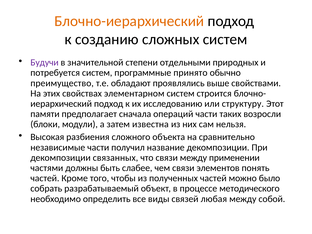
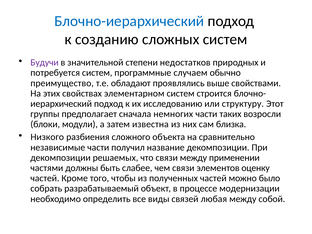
Блочно-иерархический colour: orange -> blue
отдельными: отдельными -> недостатков
принято: принято -> случаем
памяти: памяти -> группы
операций: операций -> немногих
нельзя: нельзя -> близка
Высокая: Высокая -> Низкого
связанных: связанных -> решаемых
понять: понять -> оценку
методического: методического -> модернизации
